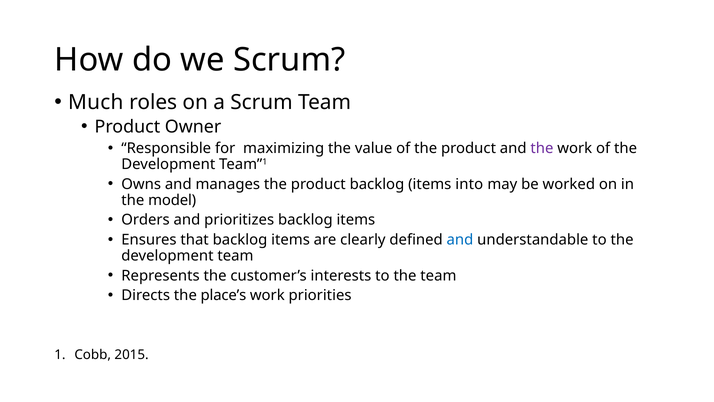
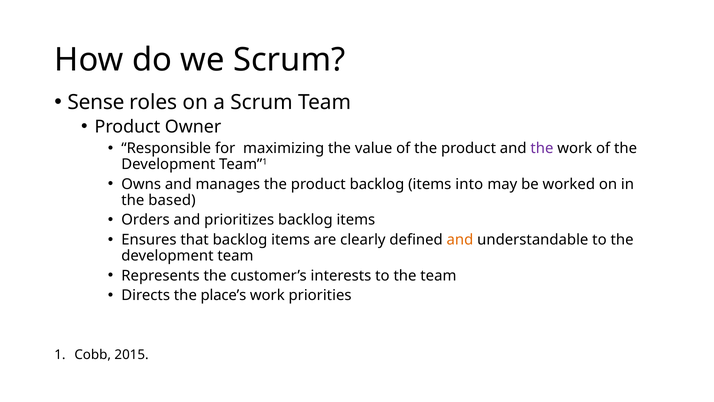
Much: Much -> Sense
model: model -> based
and at (460, 240) colour: blue -> orange
